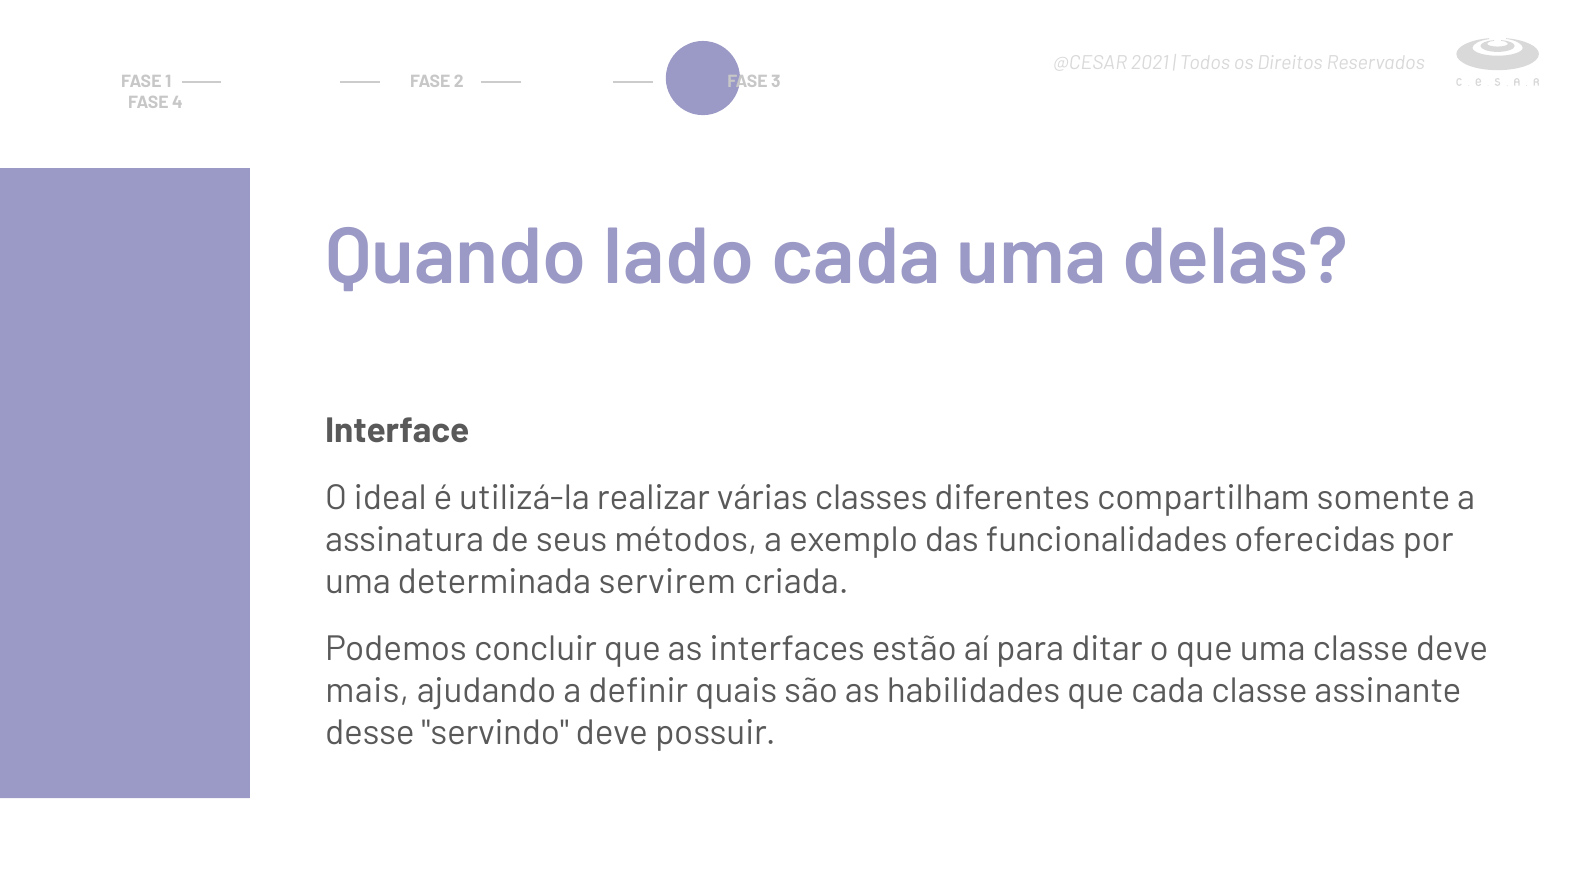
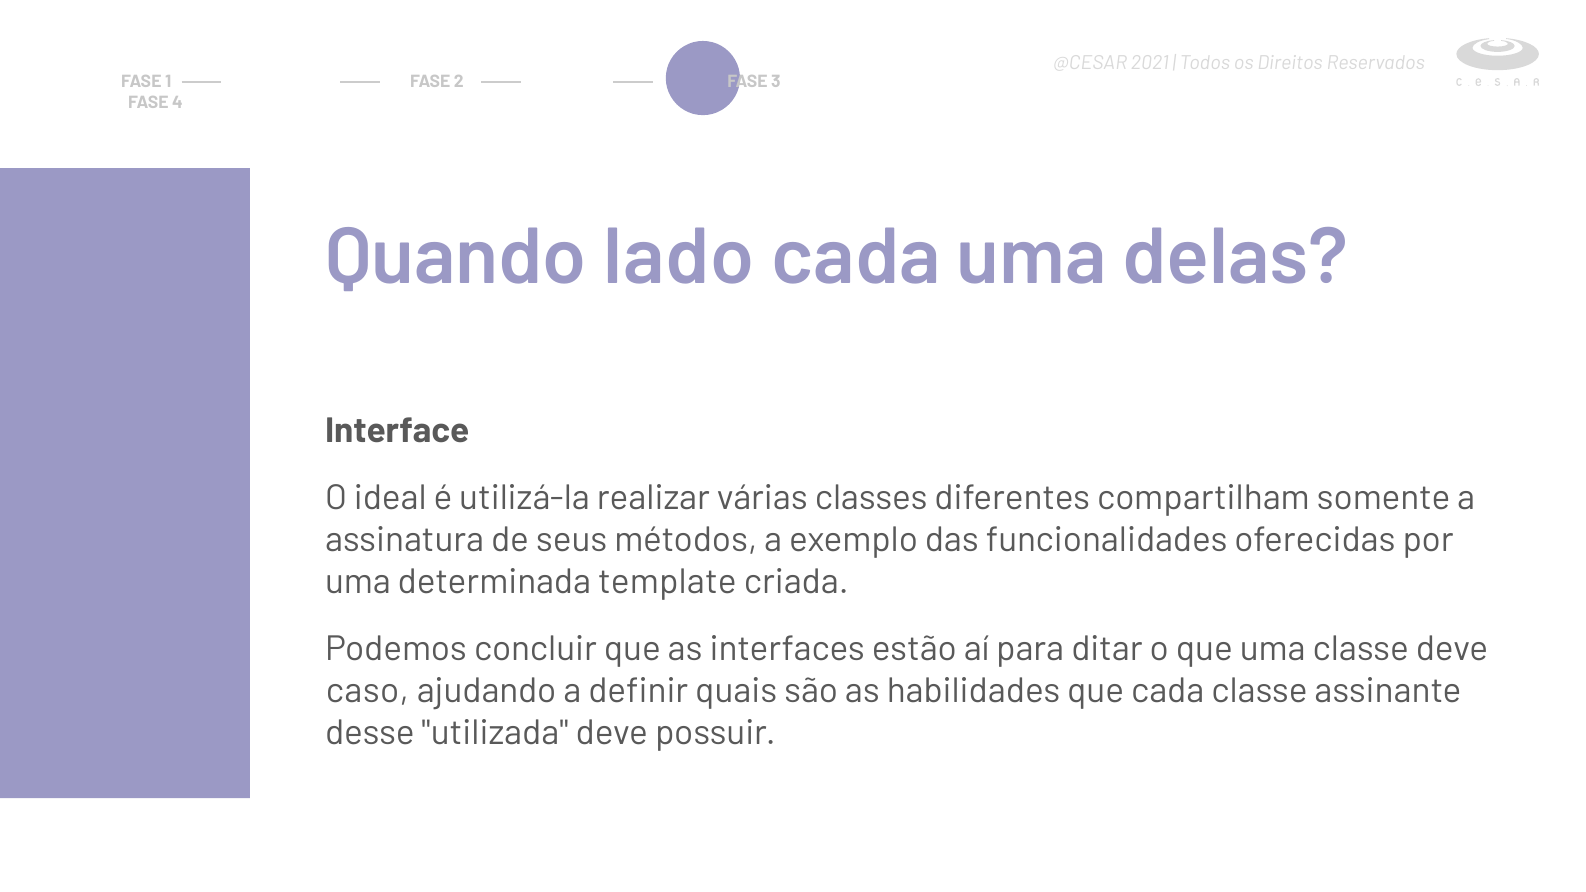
servirem: servirem -> template
mais: mais -> caso
servindo: servindo -> utilizada
